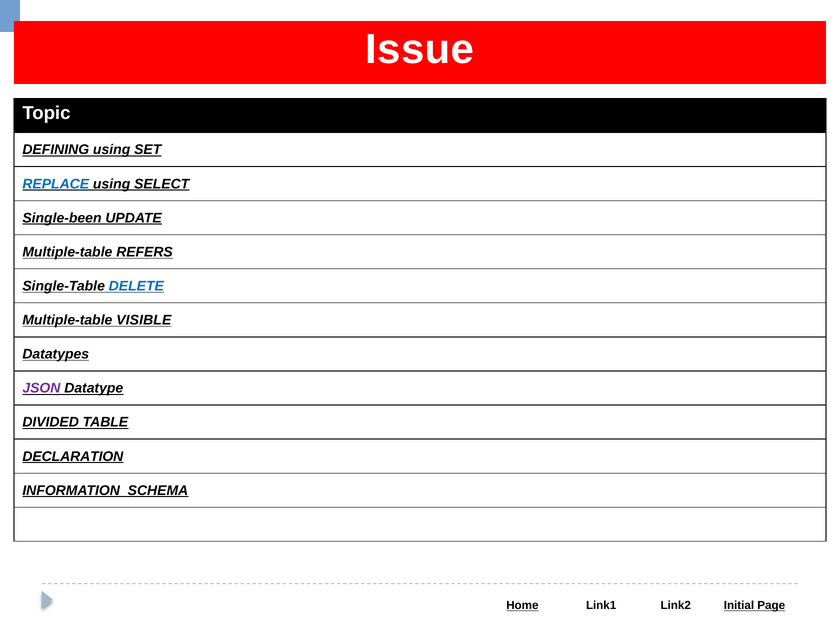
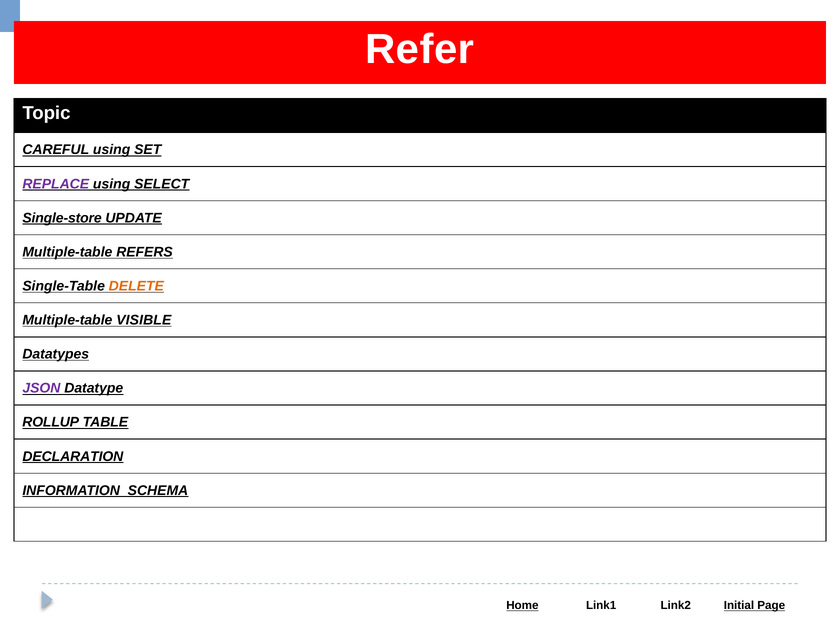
Issue: Issue -> Refer
DEFINING: DEFINING -> CAREFUL
REPLACE colour: blue -> purple
Single-been: Single-been -> Single-store
DELETE colour: blue -> orange
DIVIDED: DIVIDED -> ROLLUP
